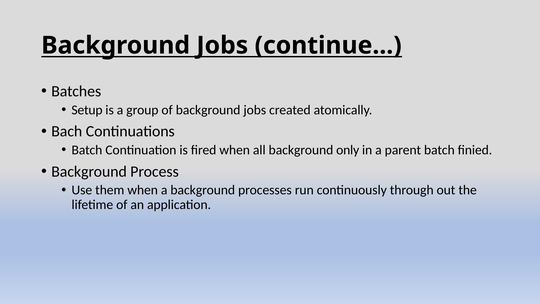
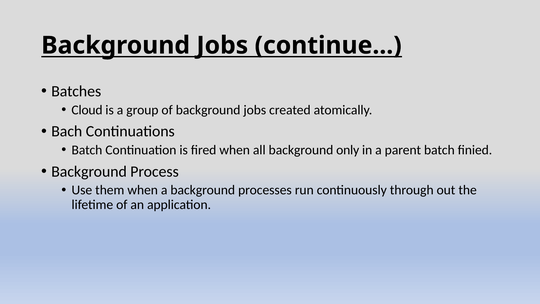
Setup: Setup -> Cloud
